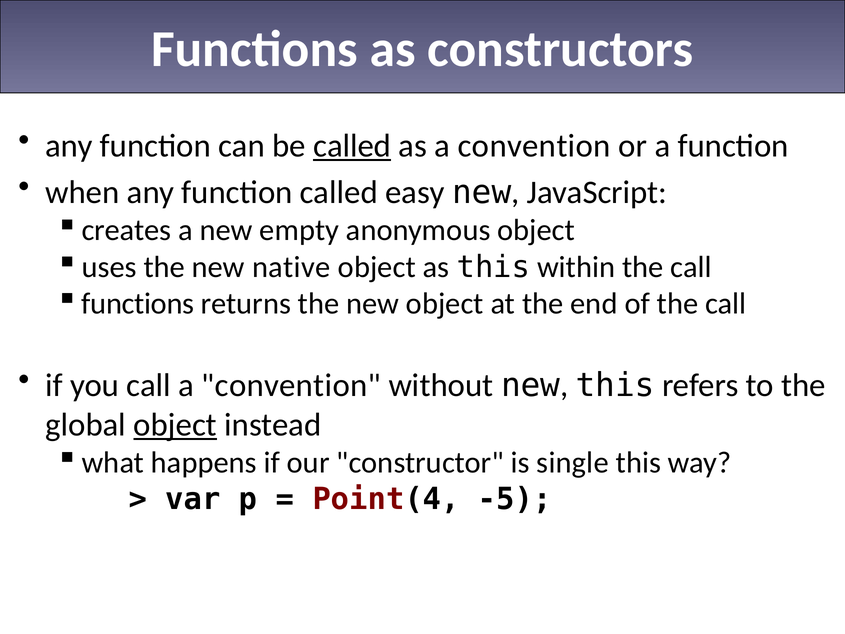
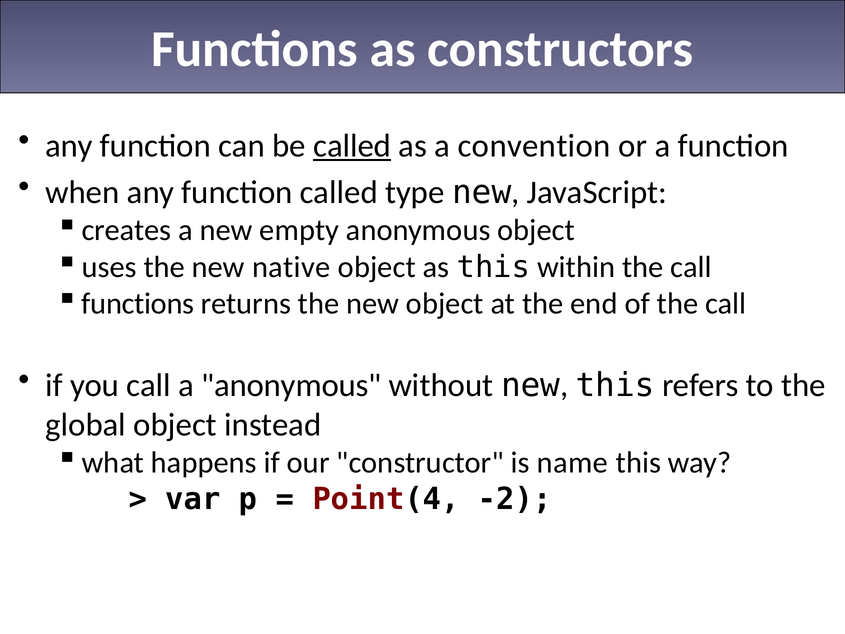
easy: easy -> type
call a convention: convention -> anonymous
object at (175, 425) underline: present -> none
single: single -> name
-5: -5 -> -2
